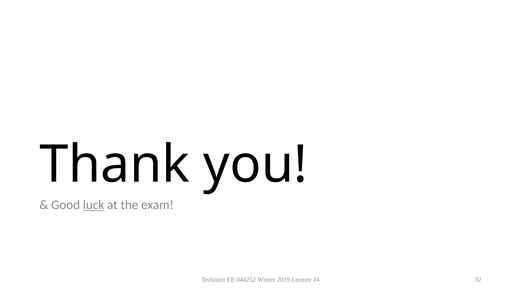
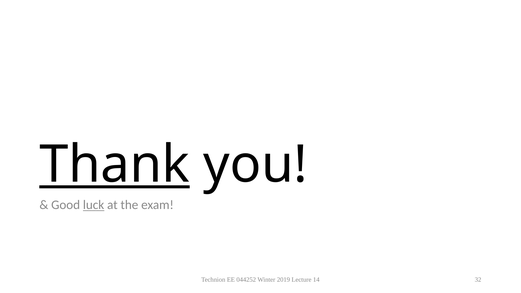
Thank underline: none -> present
